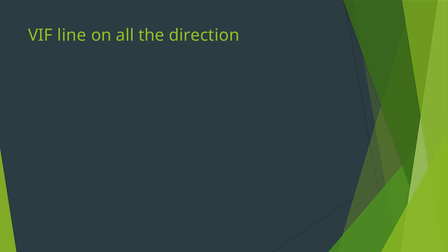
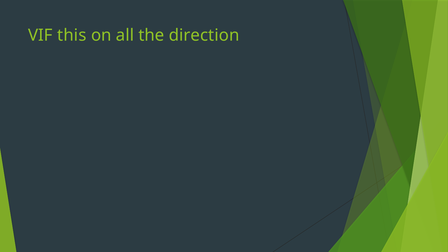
line: line -> this
